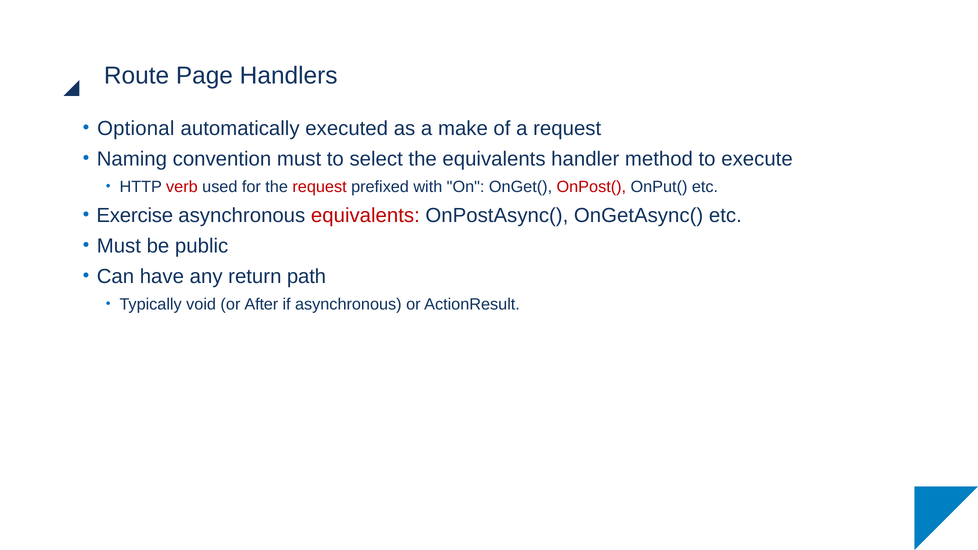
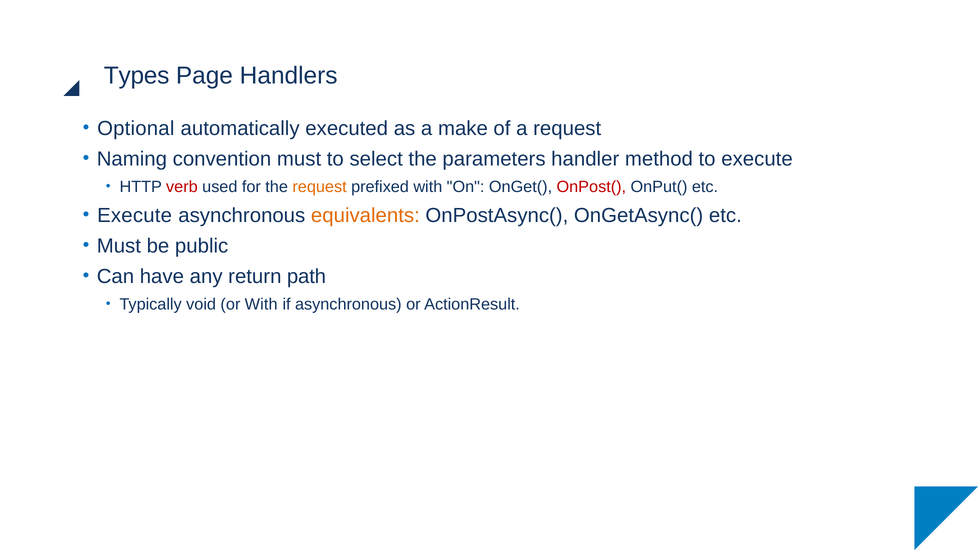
Route: Route -> Types
the equivalents: equivalents -> parameters
request at (320, 187) colour: red -> orange
Exercise at (135, 215): Exercise -> Execute
equivalents at (365, 215) colour: red -> orange
or After: After -> With
